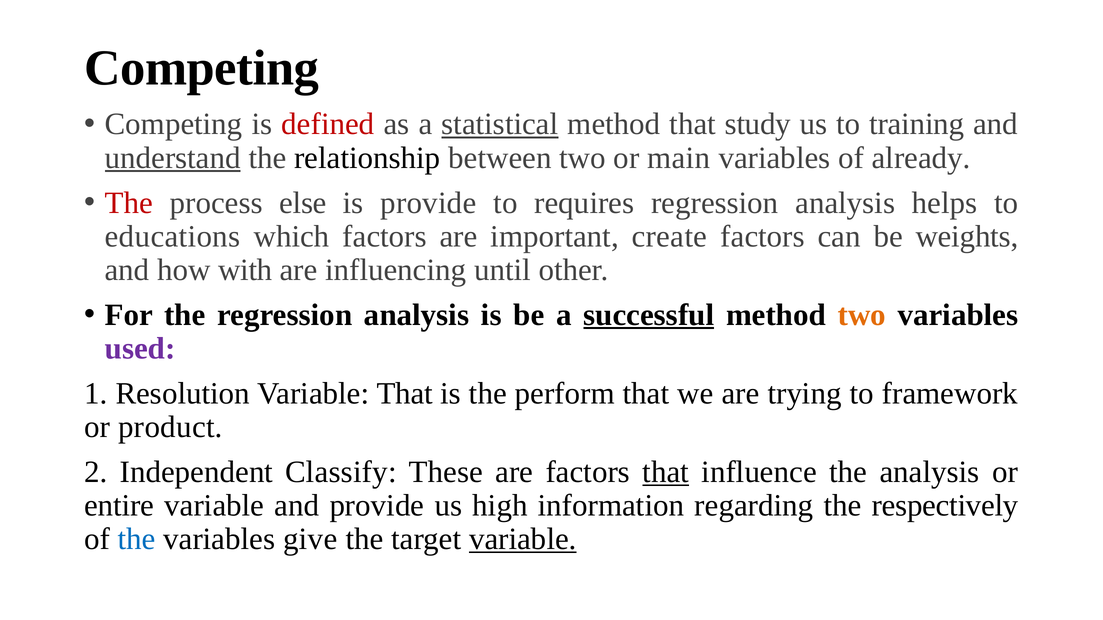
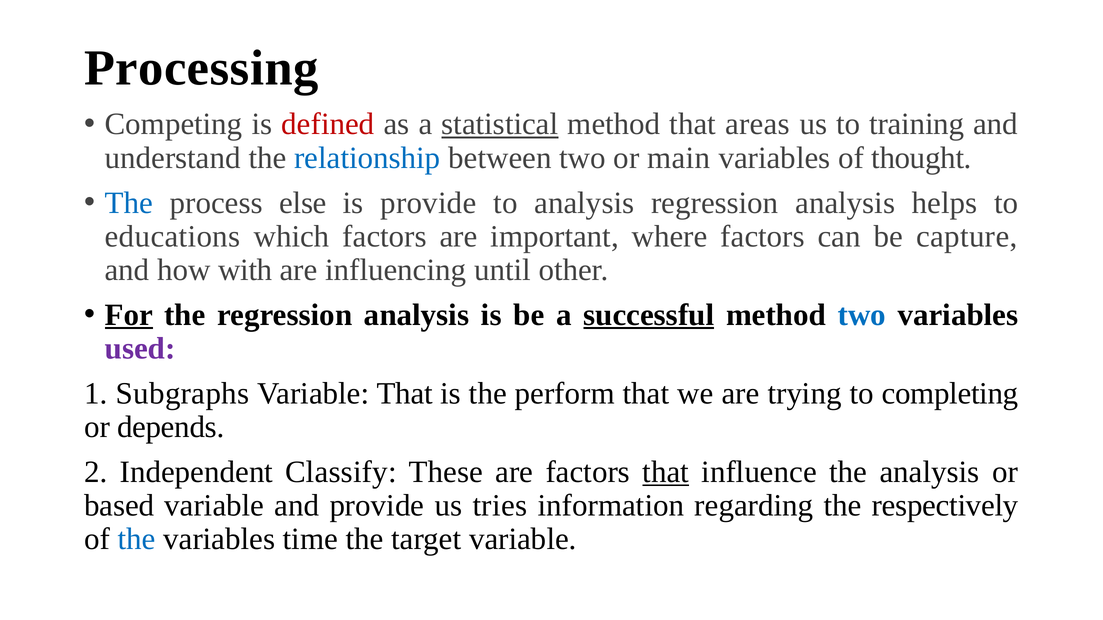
Competing at (202, 68): Competing -> Processing
study: study -> areas
understand underline: present -> none
relationship colour: black -> blue
already: already -> thought
The at (129, 203) colour: red -> blue
to requires: requires -> analysis
create: create -> where
weights: weights -> capture
For underline: none -> present
two at (862, 315) colour: orange -> blue
Resolution: Resolution -> Subgraphs
framework: framework -> completing
product: product -> depends
entire: entire -> based
high: high -> tries
give: give -> time
variable at (523, 539) underline: present -> none
